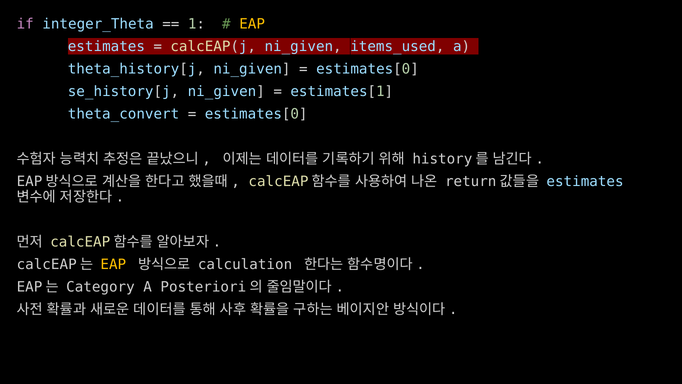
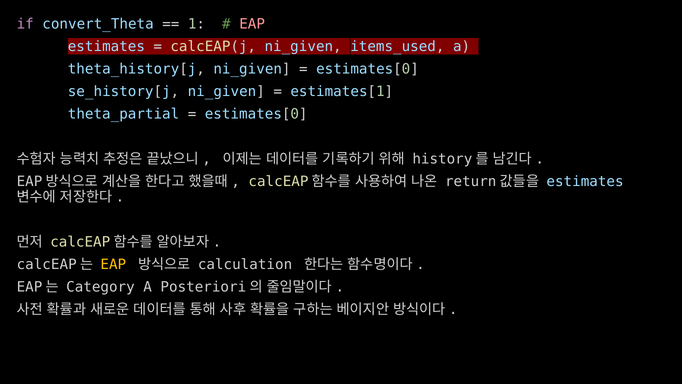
integer_Theta: integer_Theta -> convert_Theta
EAP at (252, 24) colour: yellow -> pink
theta_convert: theta_convert -> theta_partial
